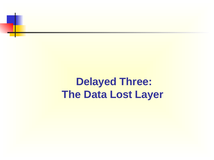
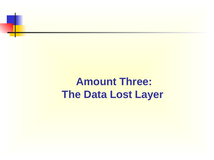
Delayed: Delayed -> Amount
